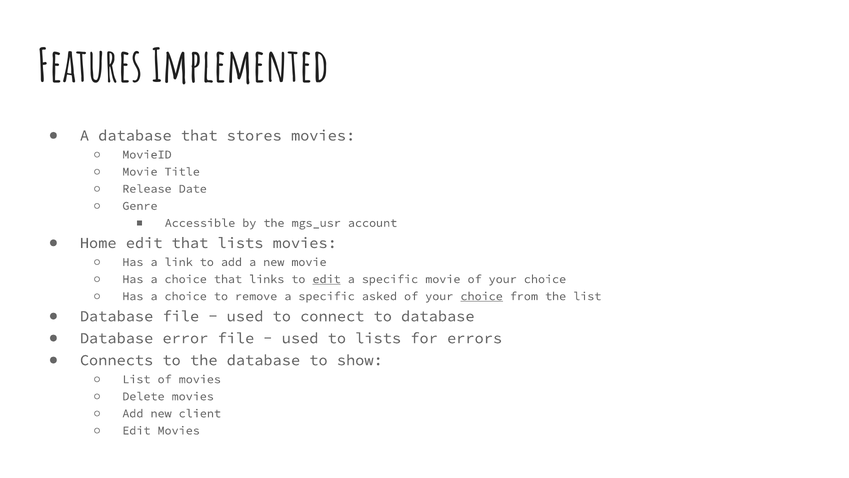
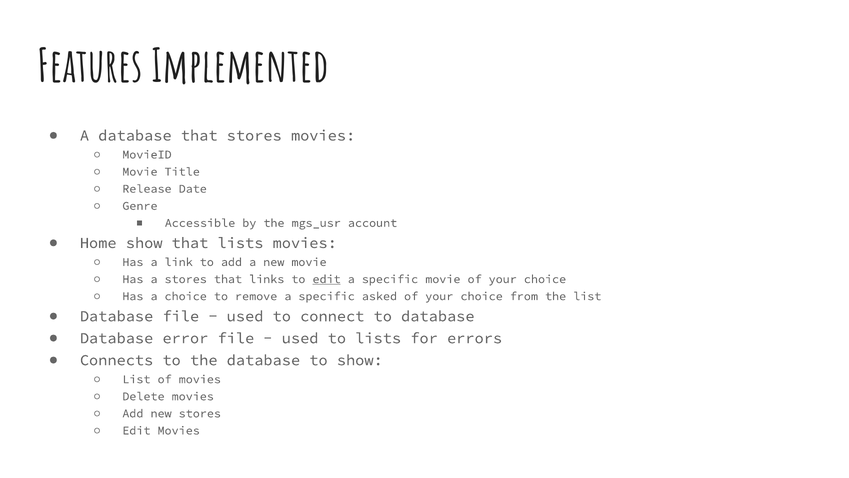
Home edit: edit -> show
choice at (186, 279): choice -> stores
choice at (482, 296) underline: present -> none
new client: client -> stores
